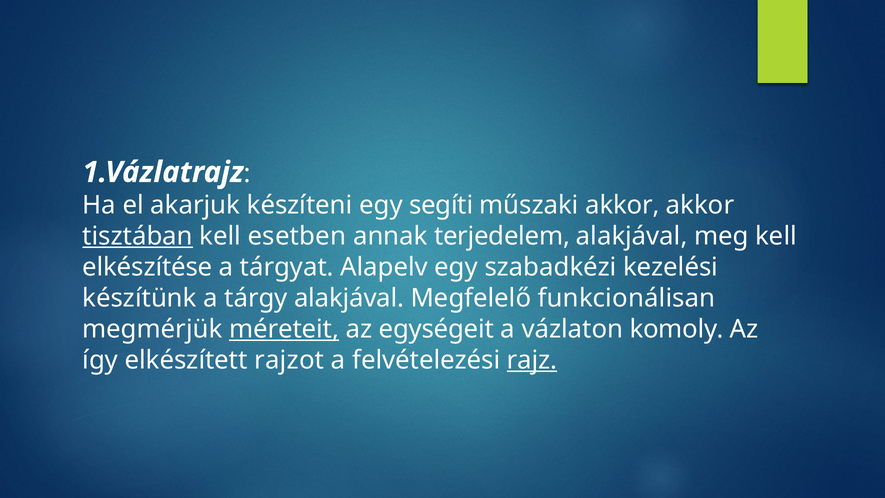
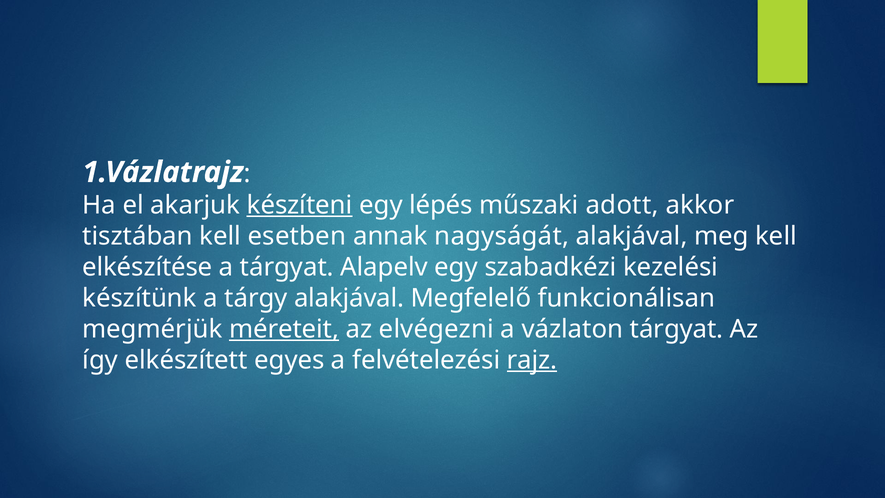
készíteni underline: none -> present
segíti: segíti -> lépés
műszaki akkor: akkor -> adott
tisztában underline: present -> none
terjedelem: terjedelem -> nagyságát
egységeit: egységeit -> elvégezni
vázlaton komoly: komoly -> tárgyat
rajzot: rajzot -> egyes
